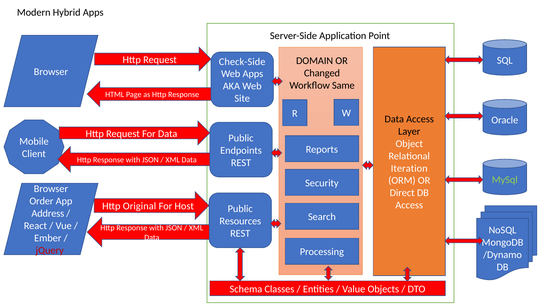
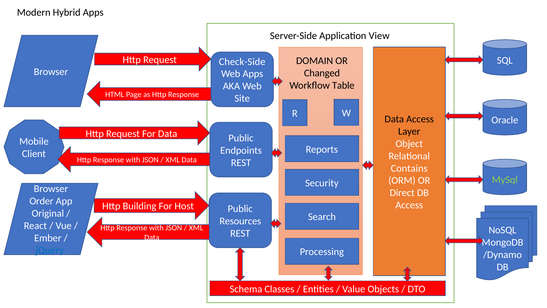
Point: Point -> View
Same: Same -> Table
Iteration: Iteration -> Contains
Original: Original -> Building
Address: Address -> Original
jQuery colour: red -> blue
